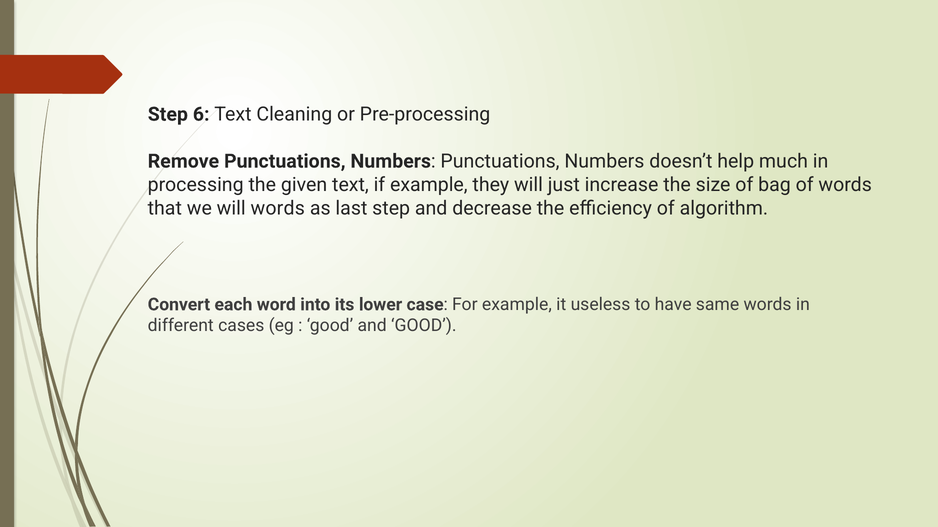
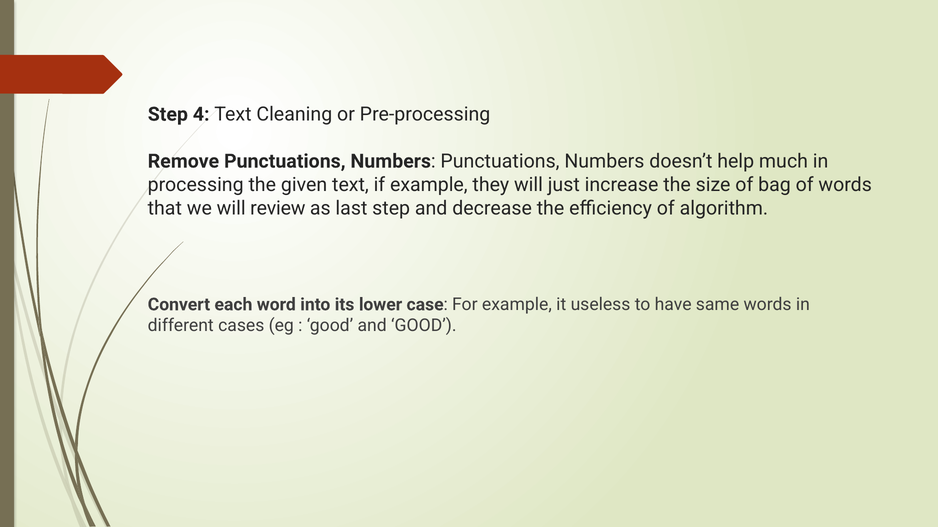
6: 6 -> 4
will words: words -> review
